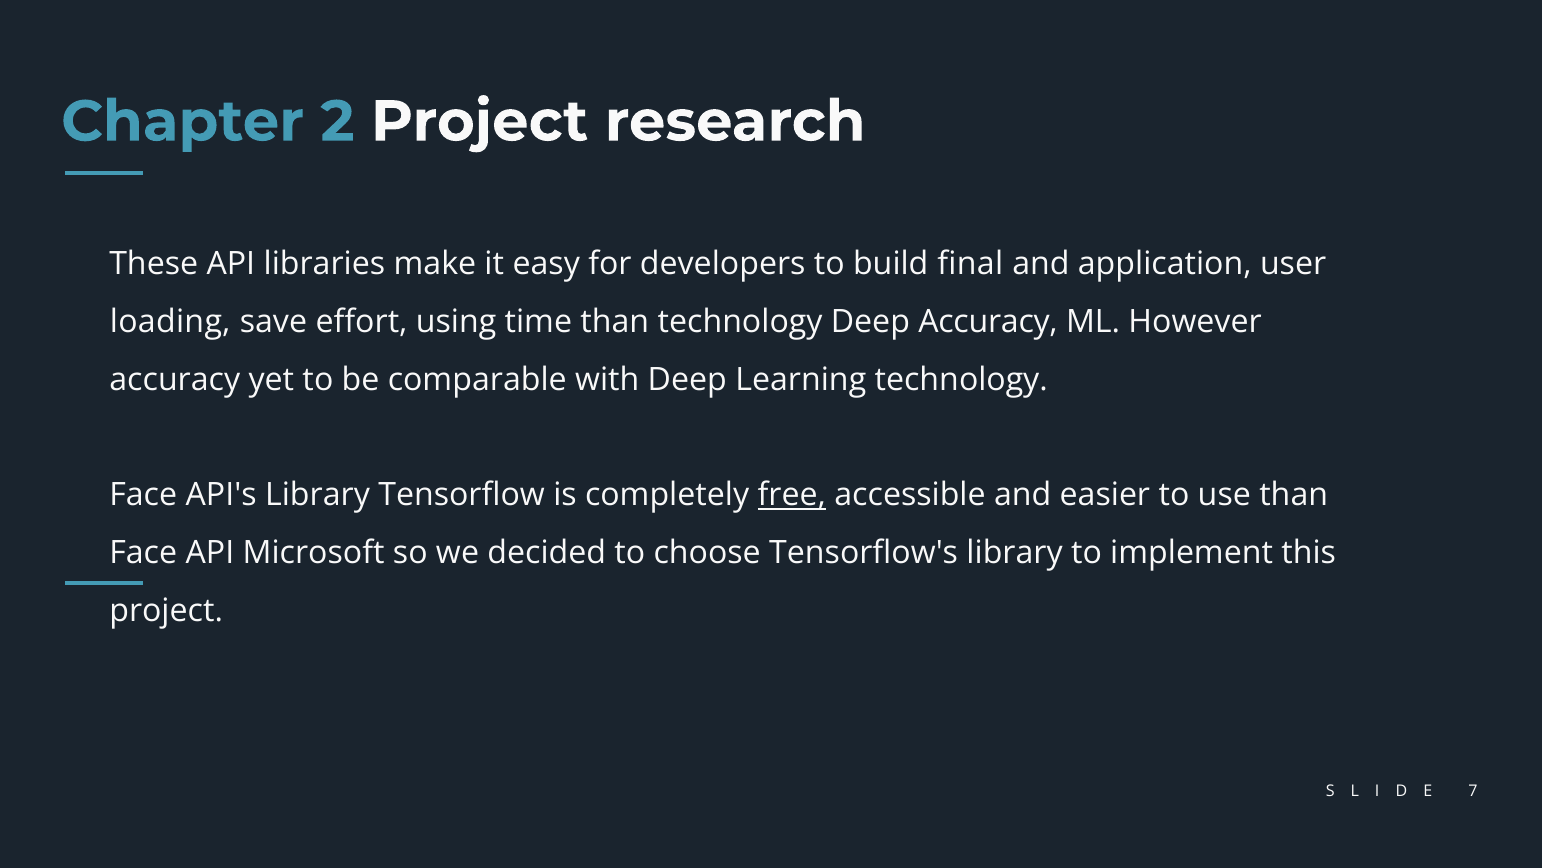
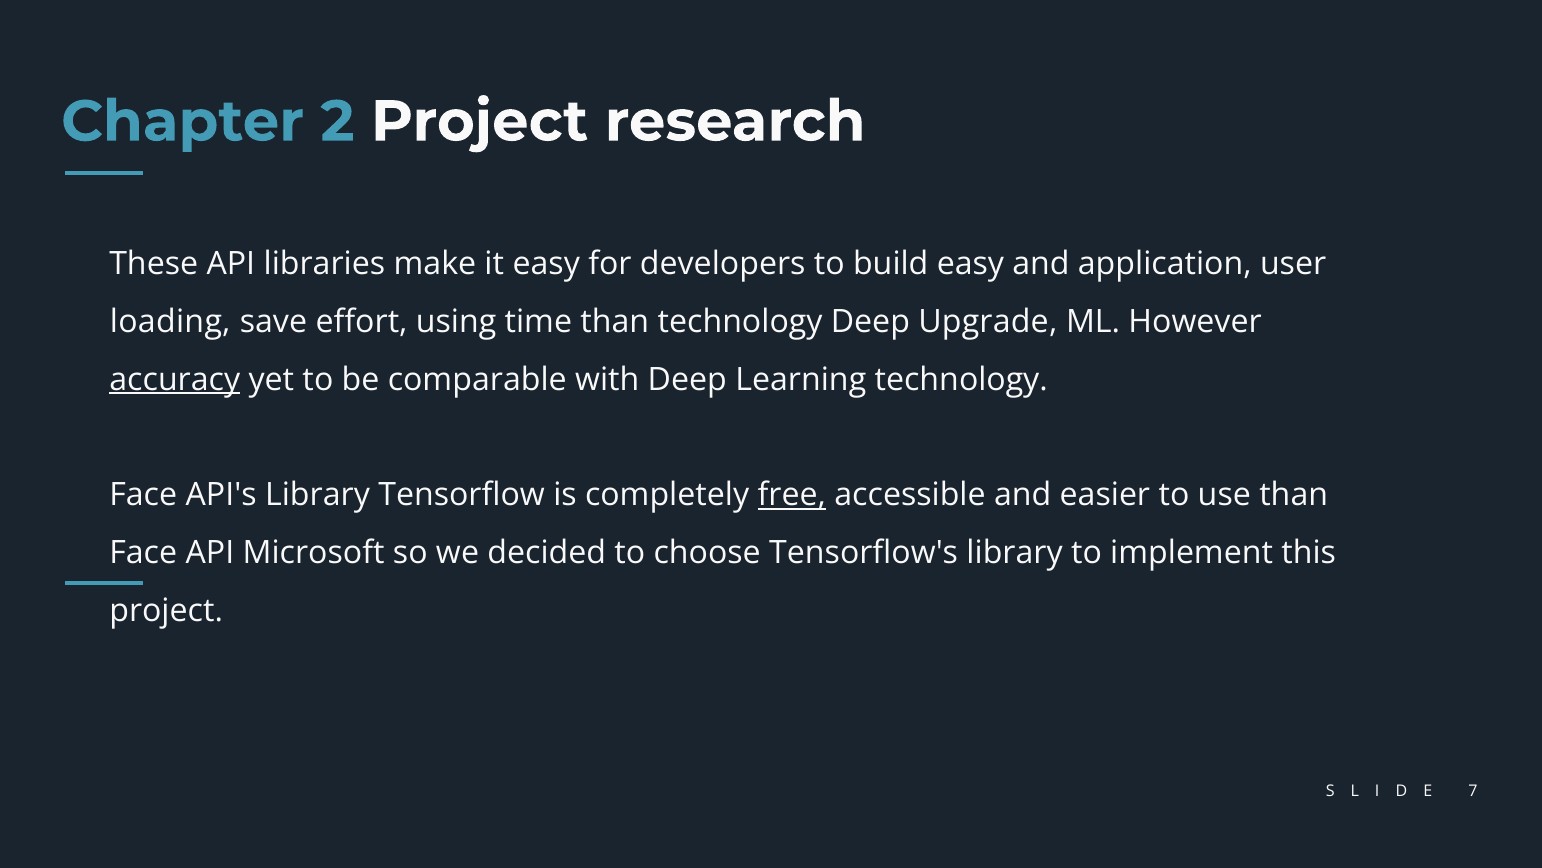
build final: final -> easy
Deep Accuracy: Accuracy -> Upgrade
accuracy at (175, 379) underline: none -> present
